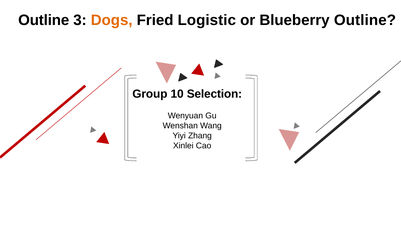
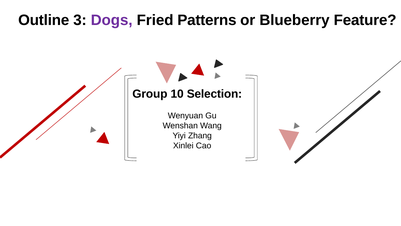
Dogs colour: orange -> purple
Logistic: Logistic -> Patterns
Blueberry Outline: Outline -> Feature
